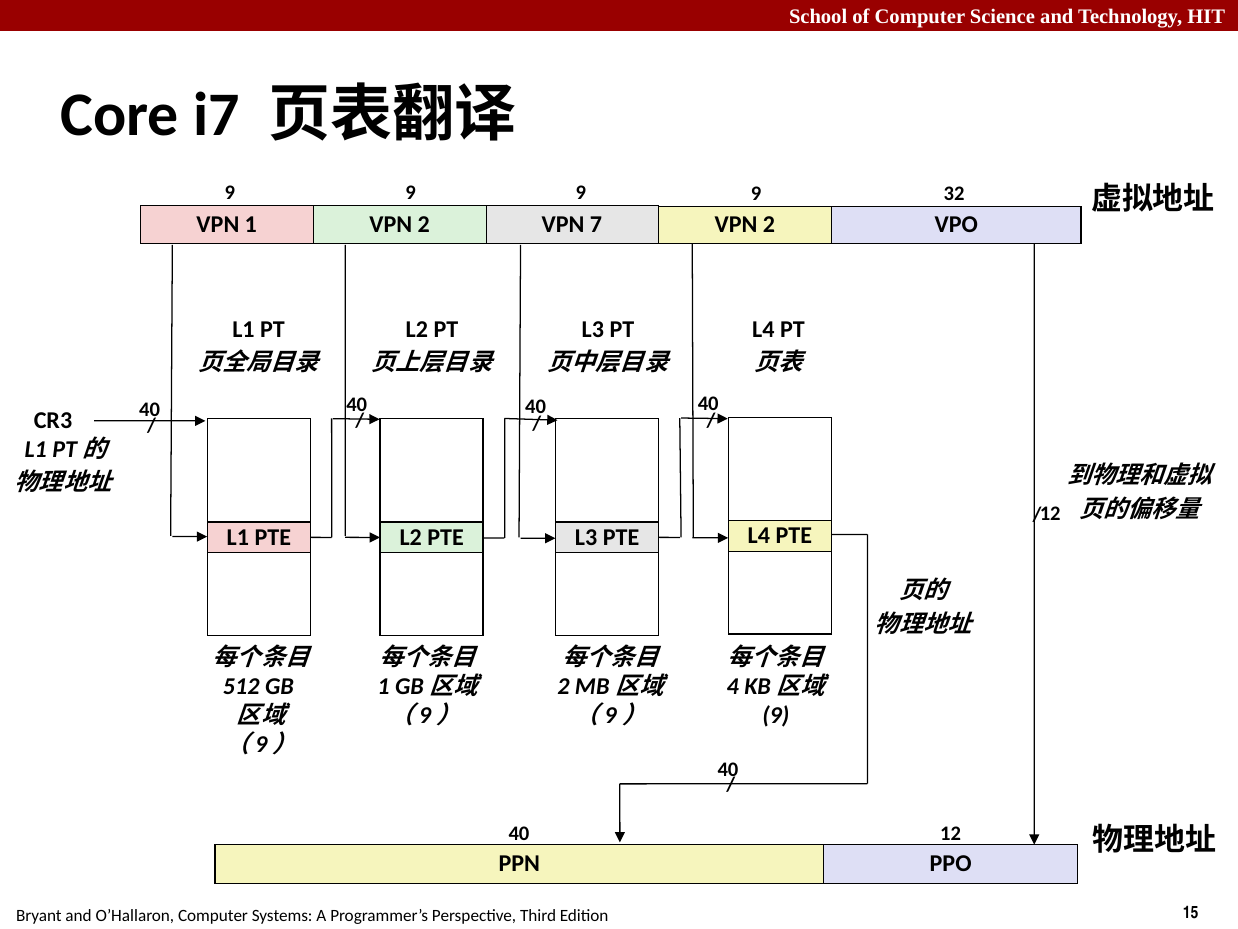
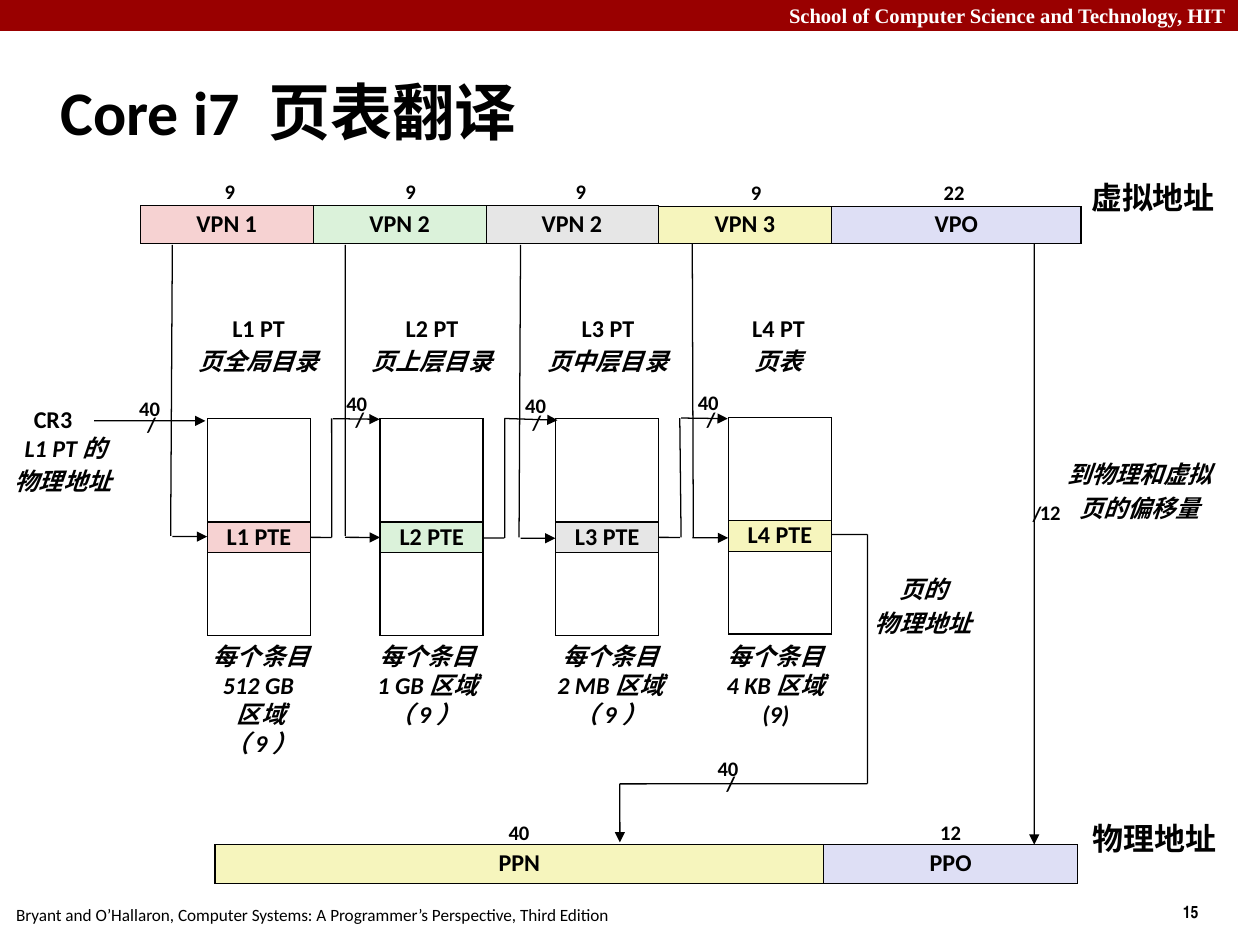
32: 32 -> 22
7 at (596, 225): 7 -> 2
2 at (769, 225): 2 -> 3
